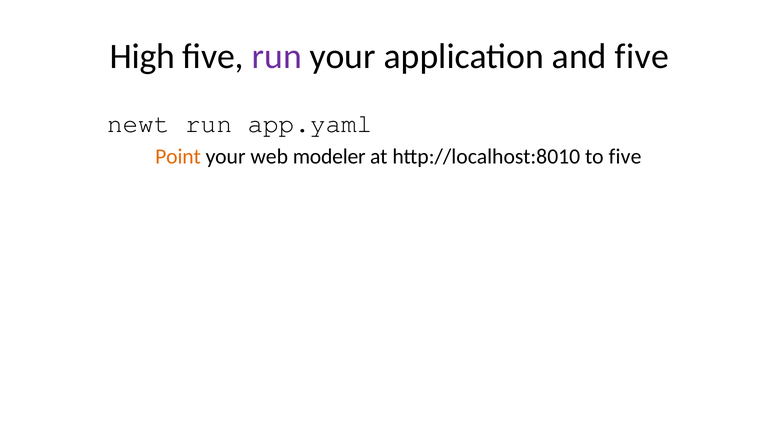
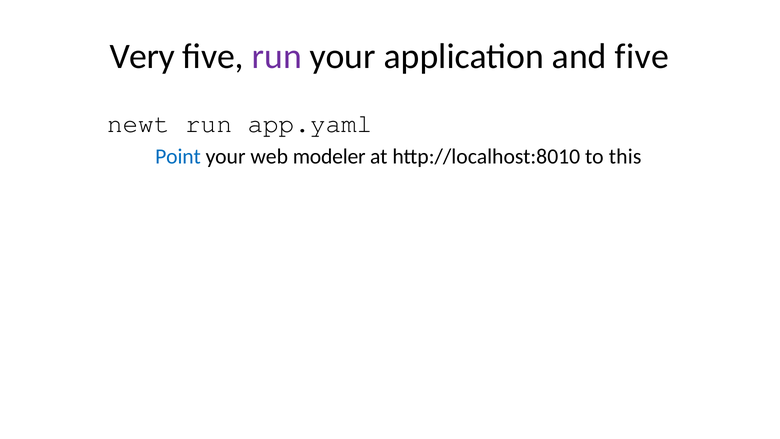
High: High -> Very
Point colour: orange -> blue
to five: five -> this
